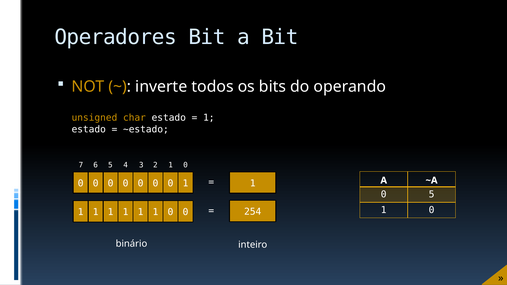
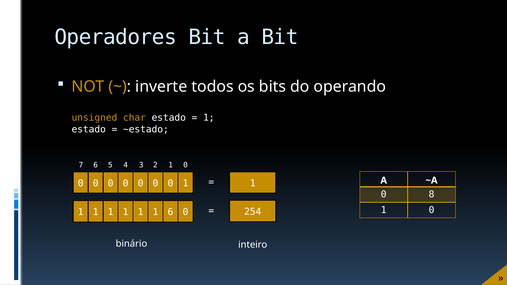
0 5: 5 -> 8
1 1 0: 0 -> 6
